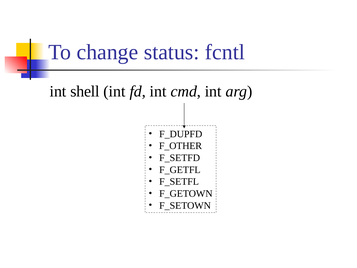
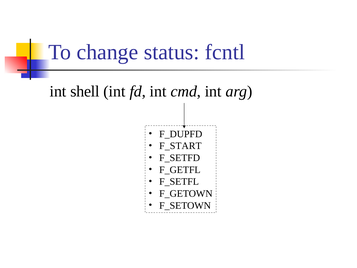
F_OTHER: F_OTHER -> F_START
